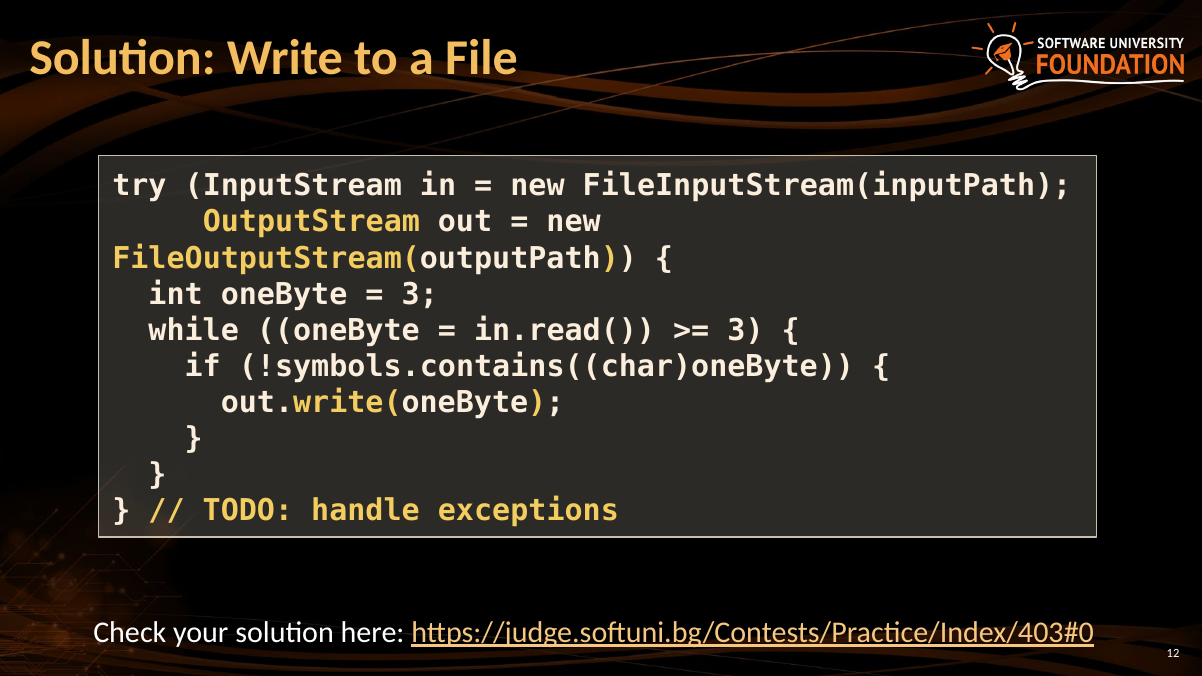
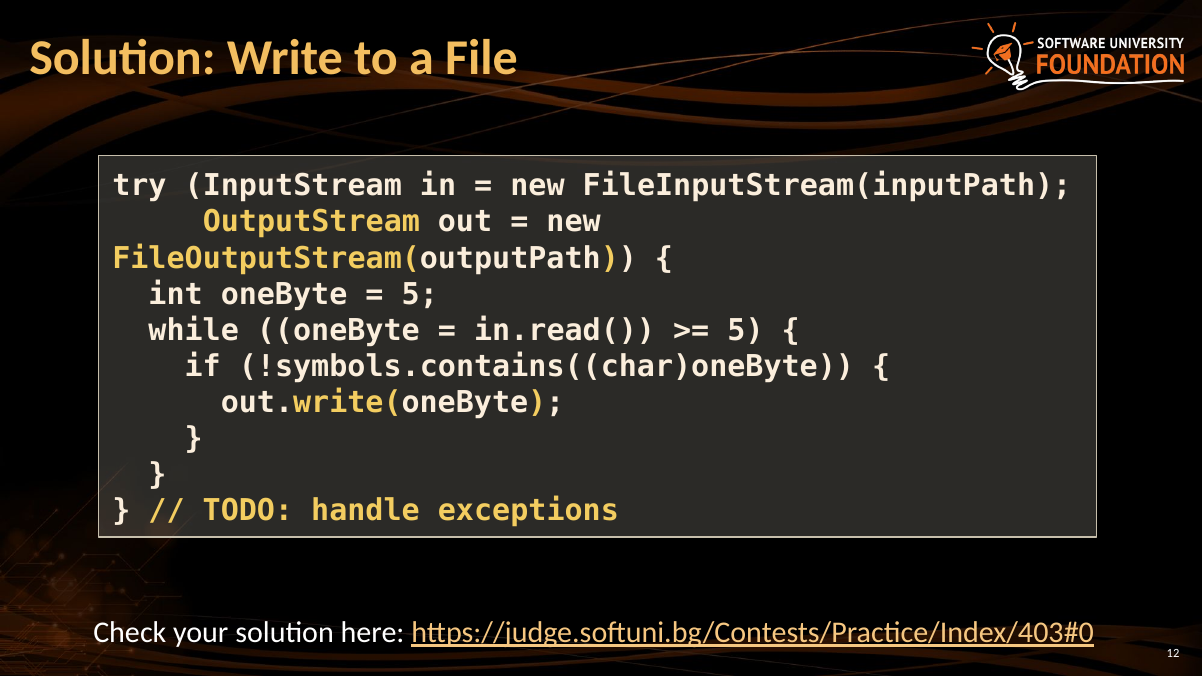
3 at (420, 294): 3 -> 5
3 at (746, 330): 3 -> 5
